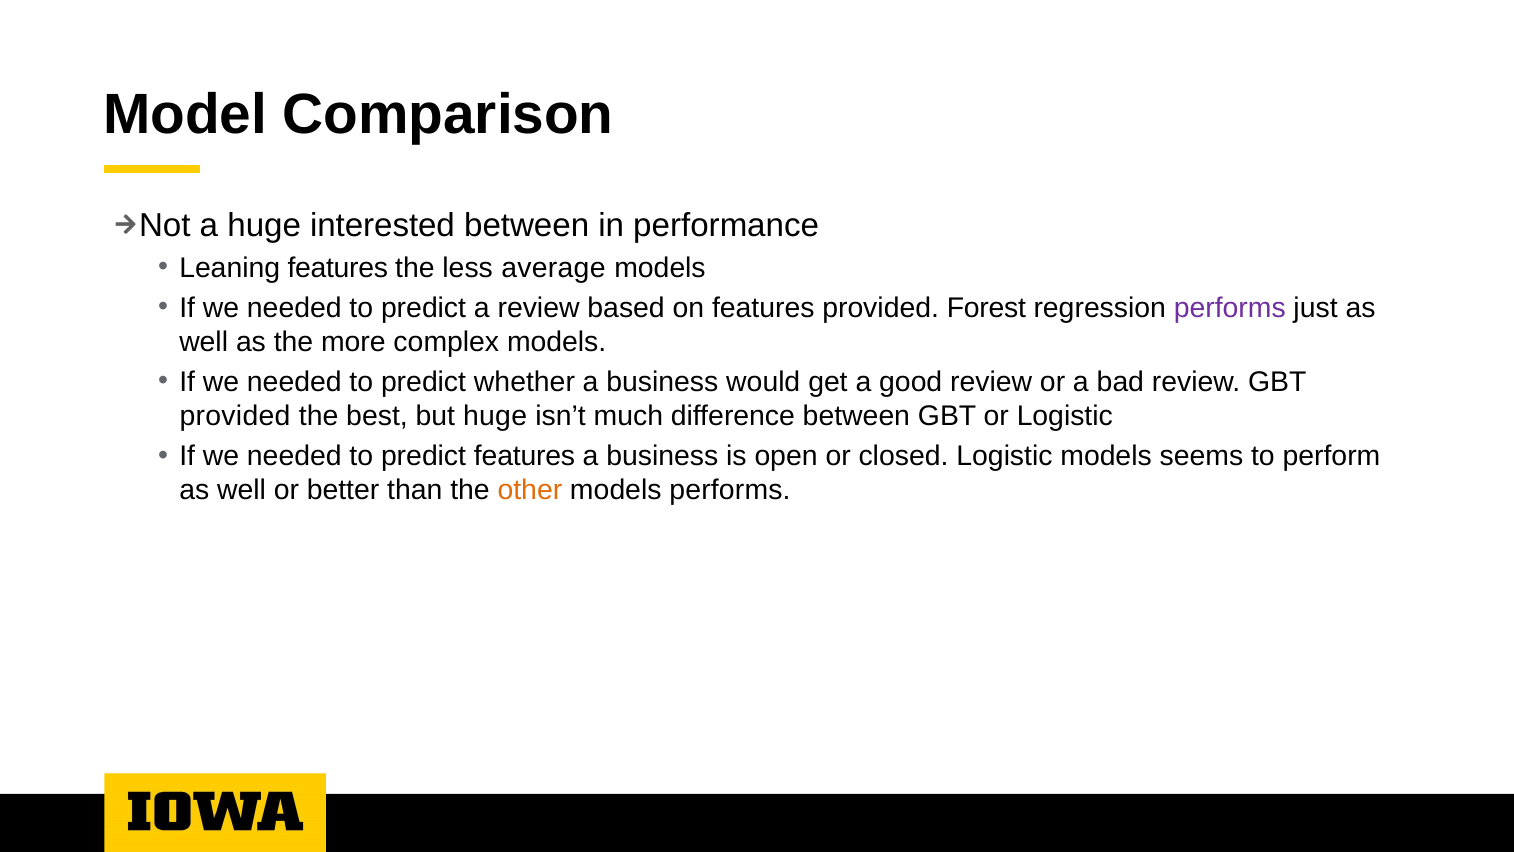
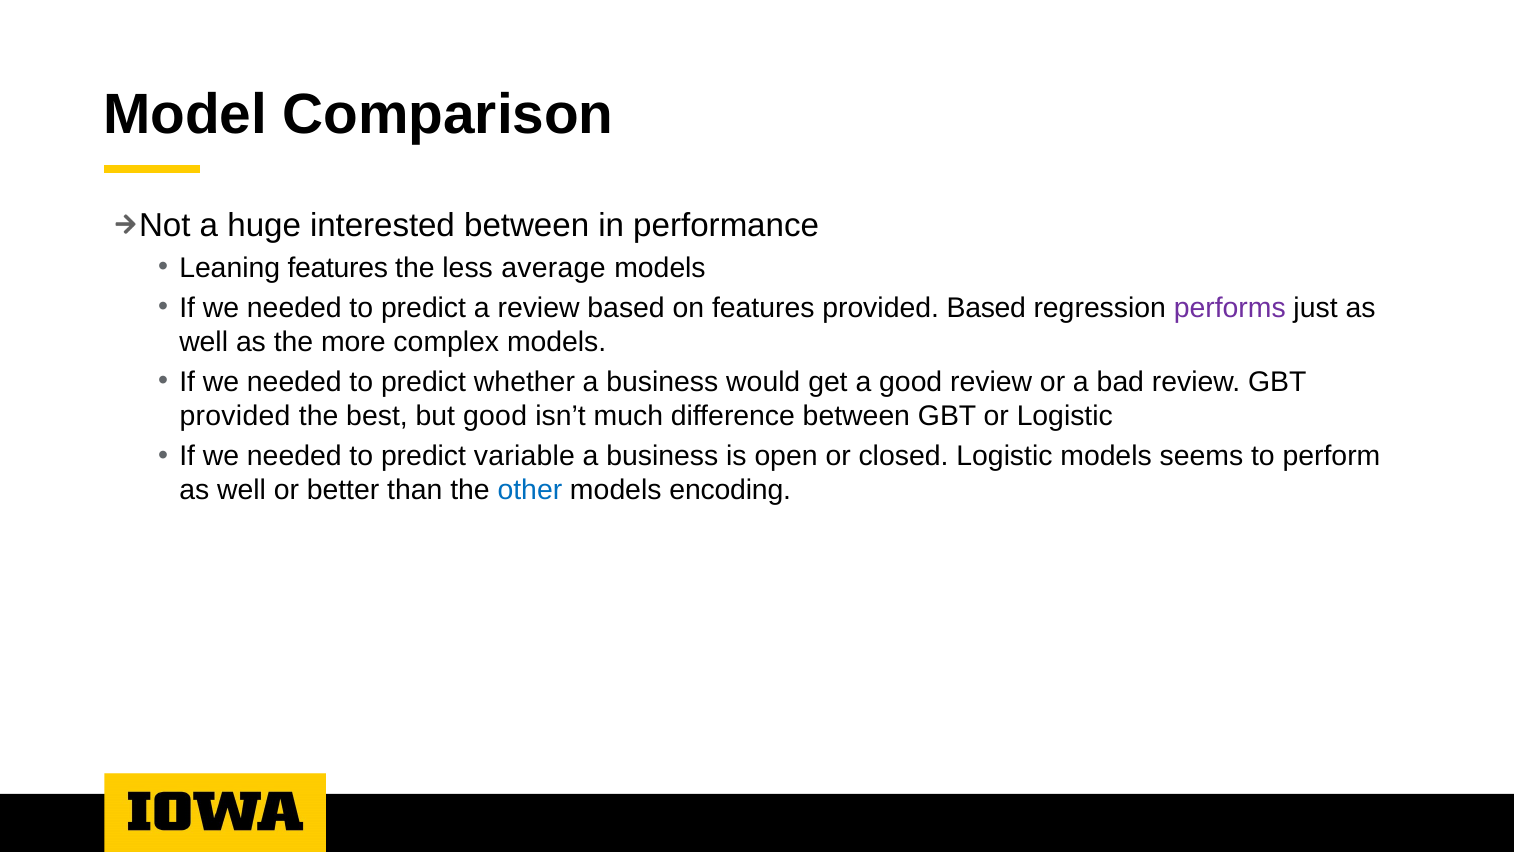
provided Forest: Forest -> Based
but huge: huge -> good
predict features: features -> variable
other colour: orange -> blue
models performs: performs -> encoding
